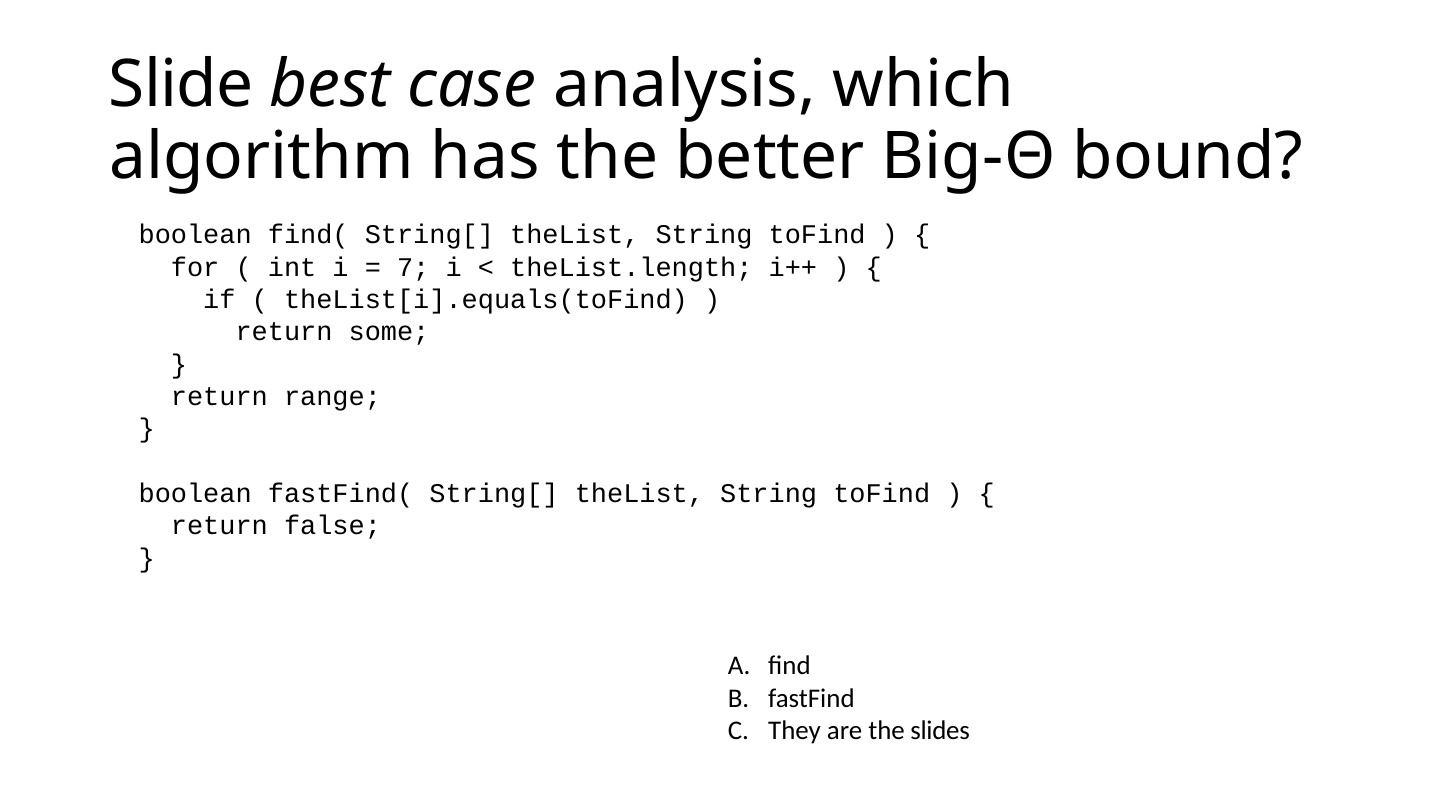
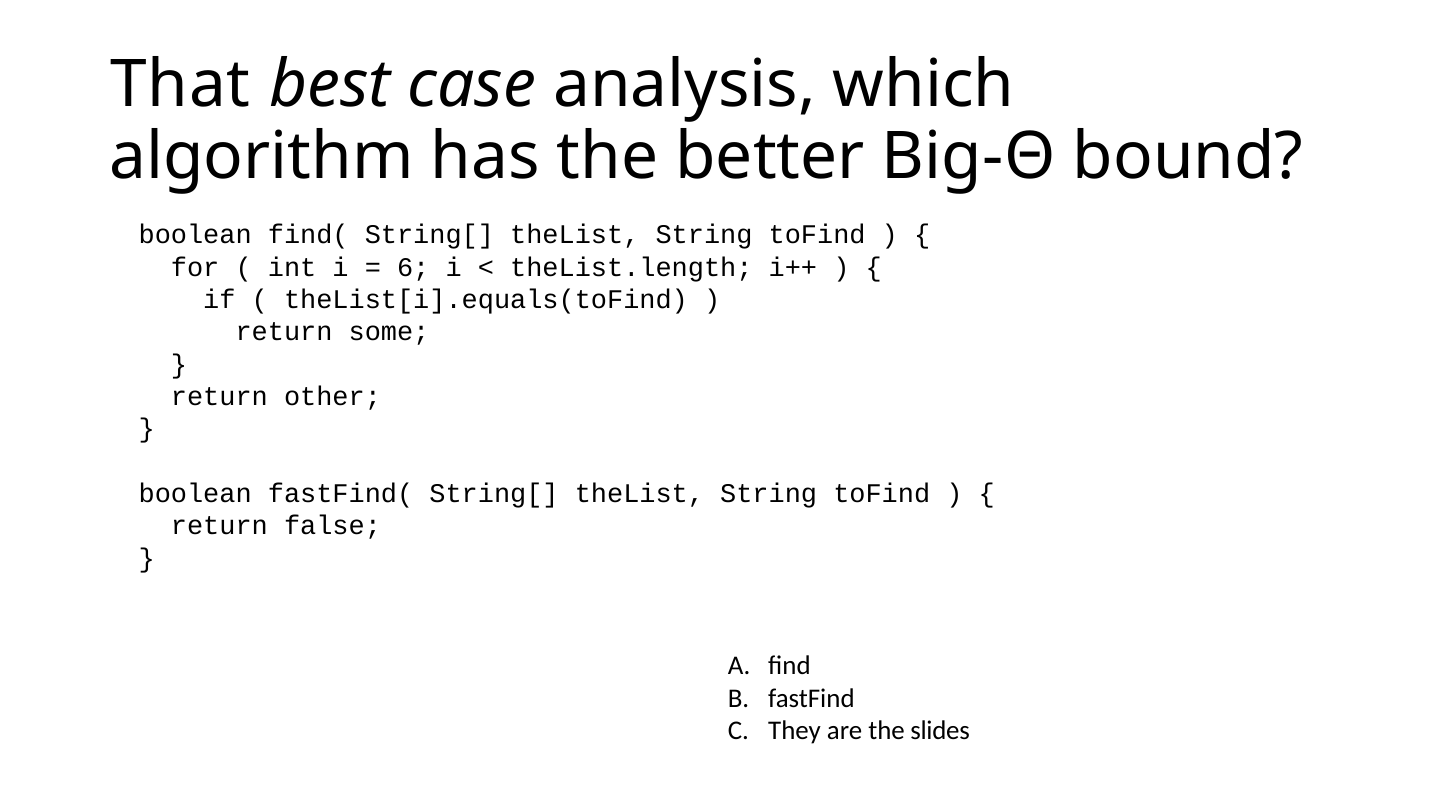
Slide: Slide -> That
7: 7 -> 6
range: range -> other
